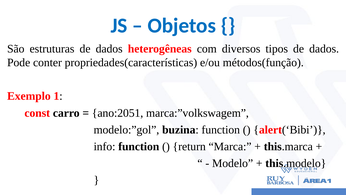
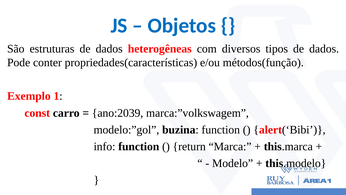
ano:2051: ano:2051 -> ano:2039
